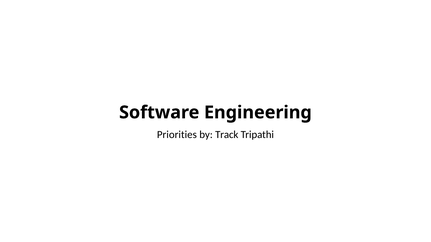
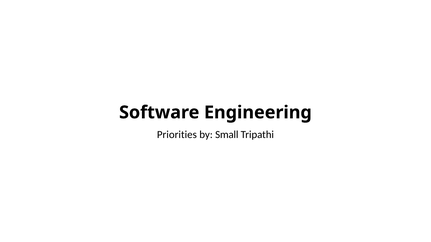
Track: Track -> Small
